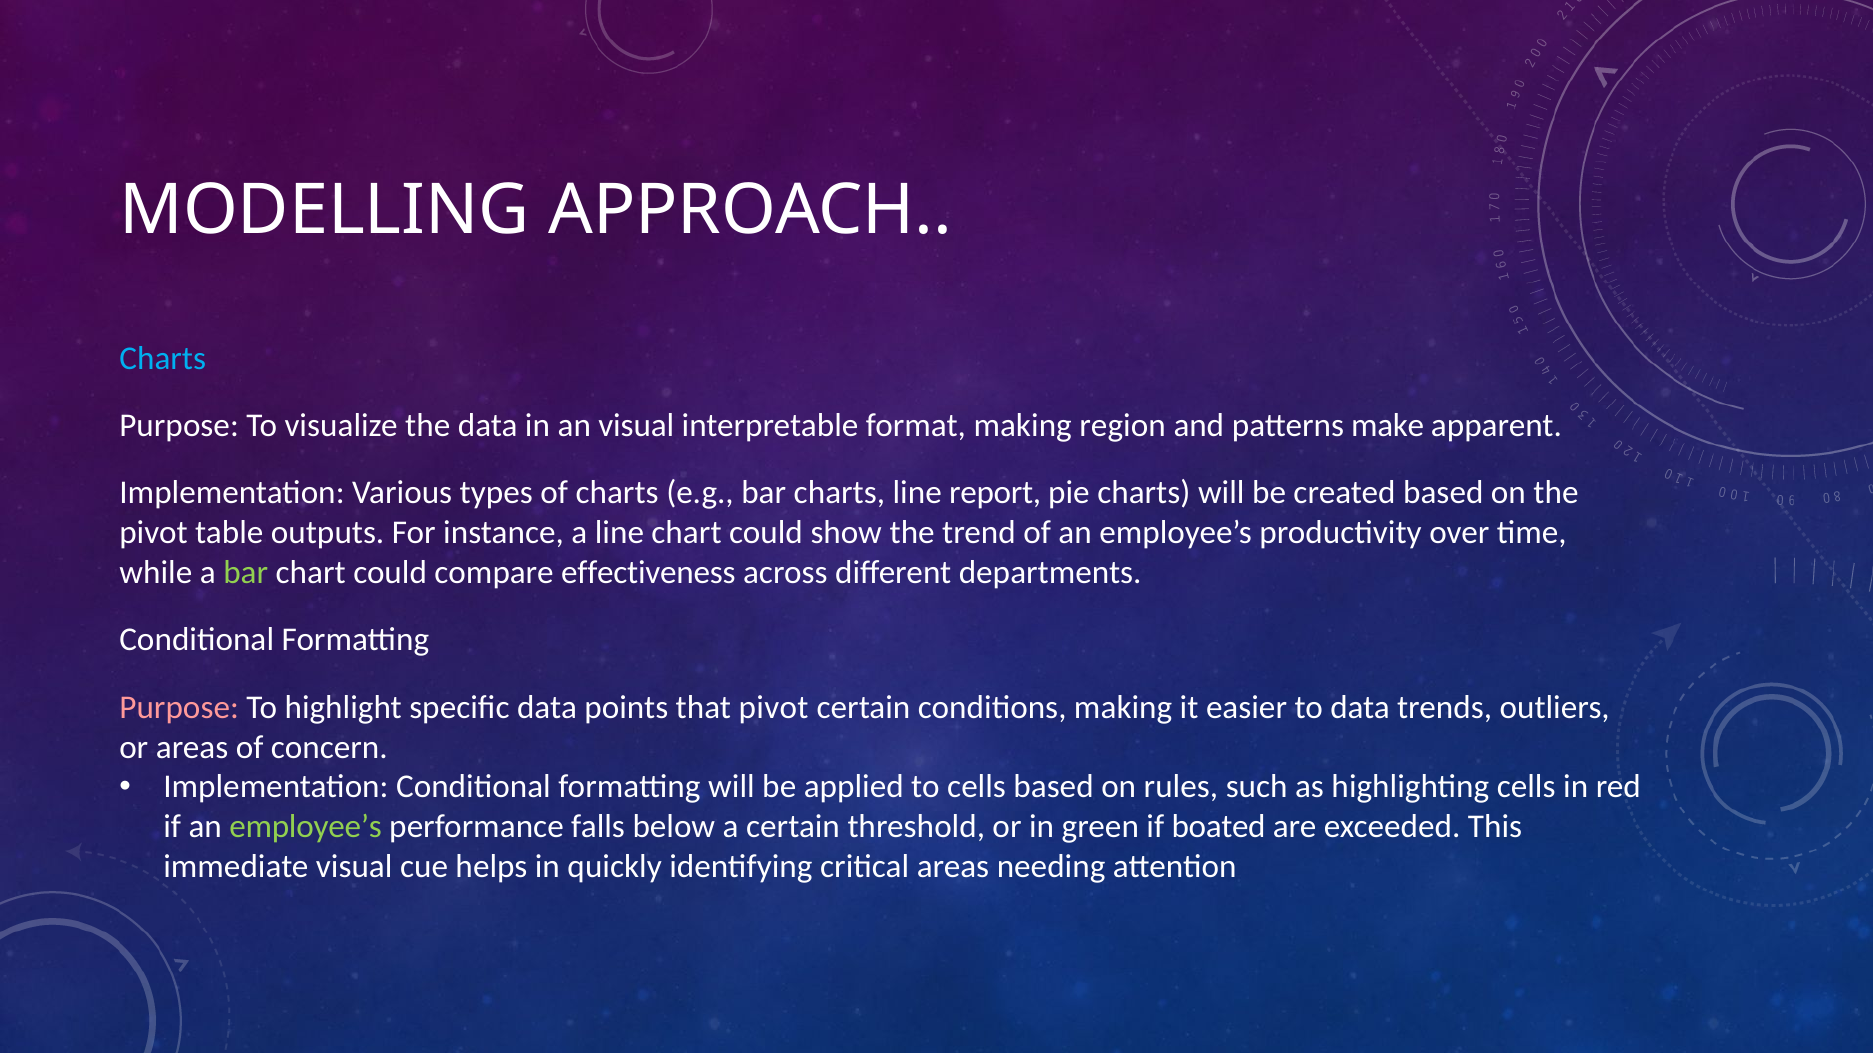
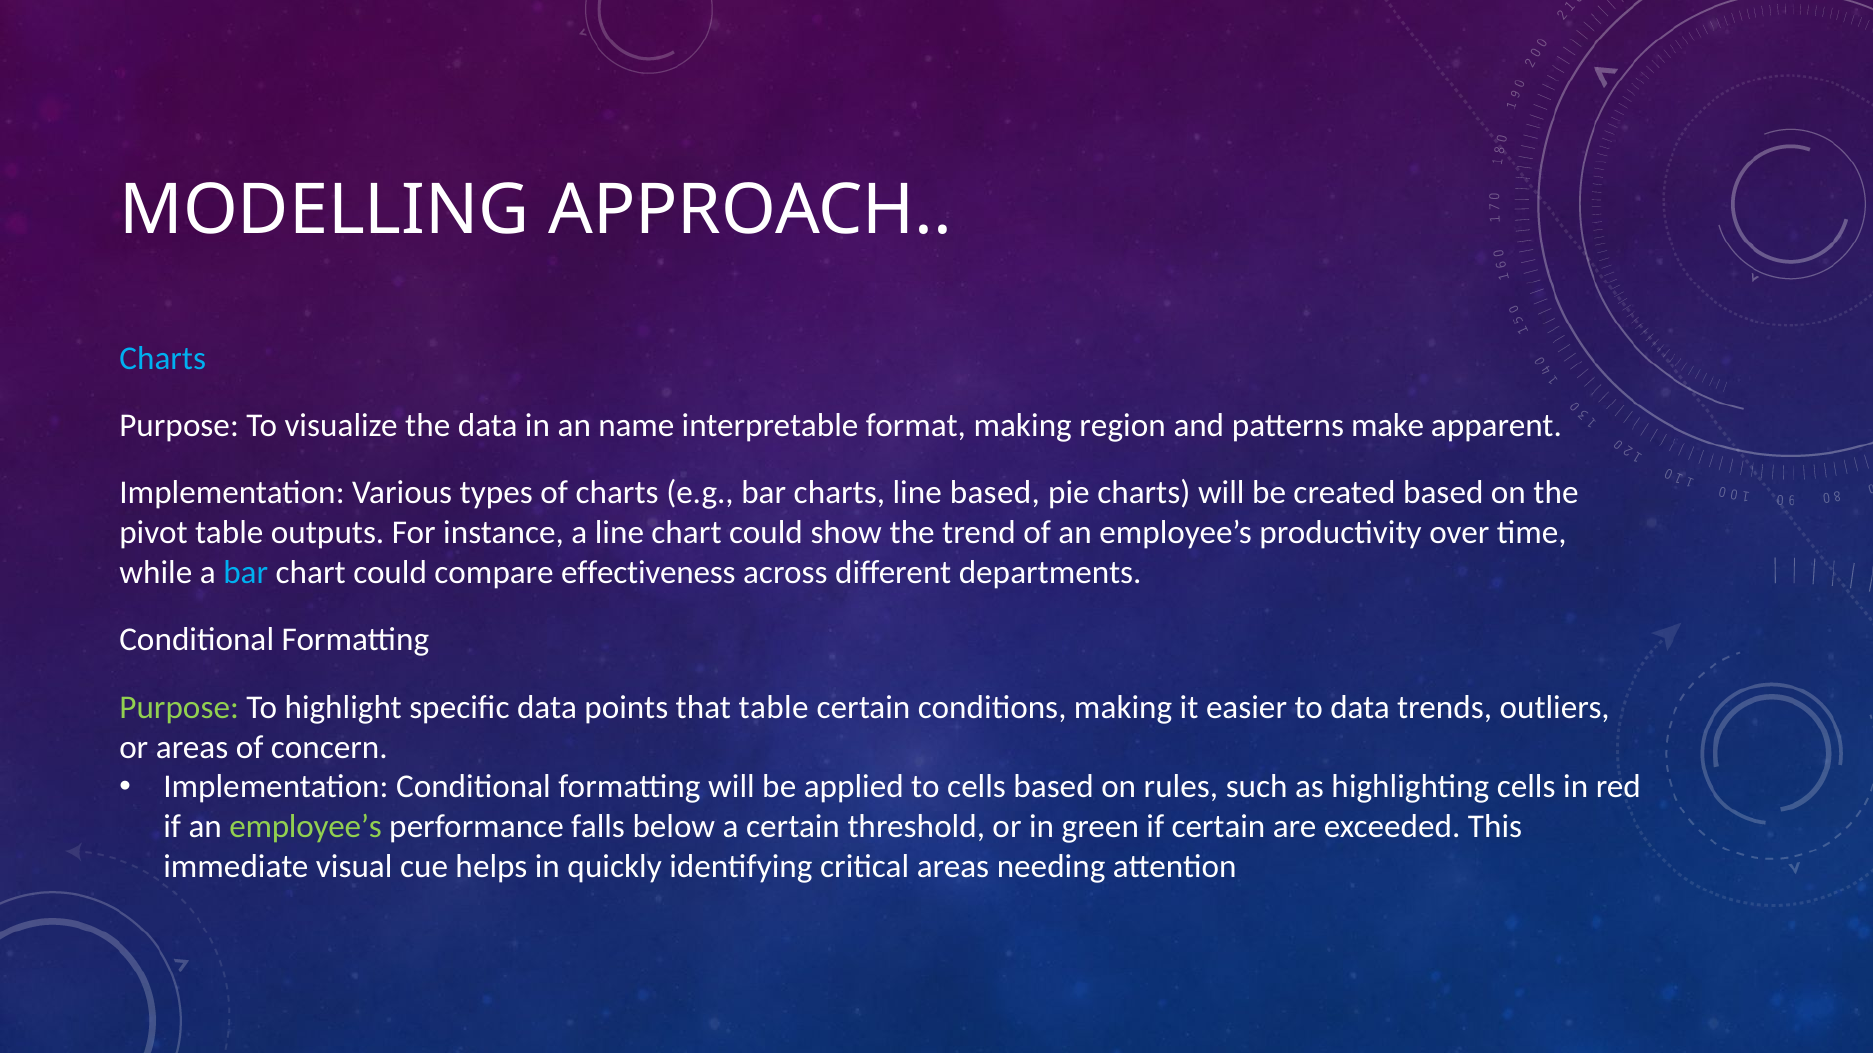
an visual: visual -> name
line report: report -> based
bar at (246, 573) colour: light green -> light blue
Purpose at (179, 708) colour: pink -> light green
that pivot: pivot -> table
if boated: boated -> certain
